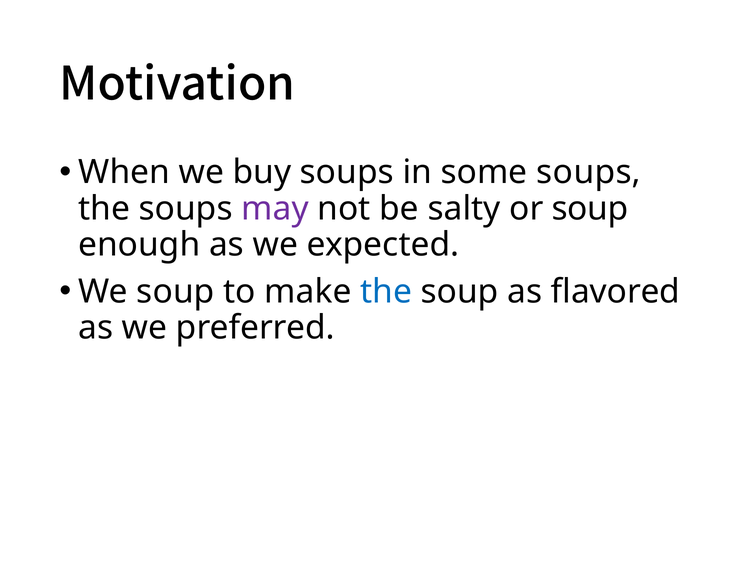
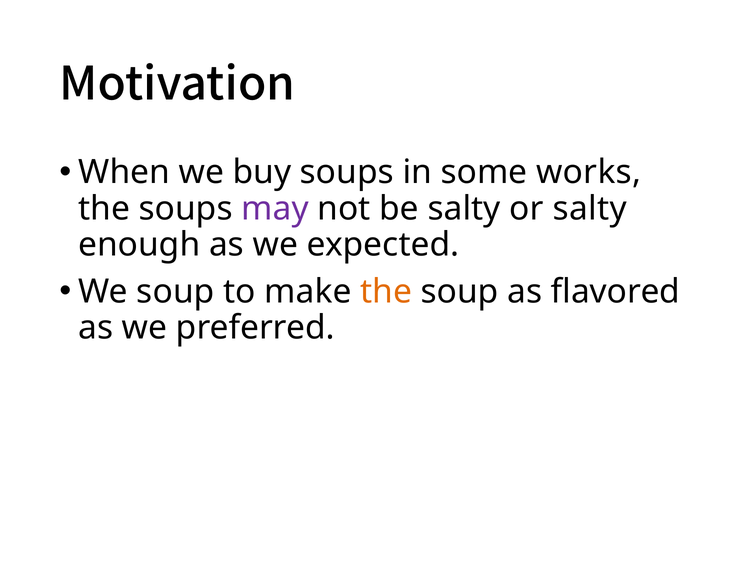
some soups: soups -> works
or soup: soup -> salty
the at (386, 292) colour: blue -> orange
